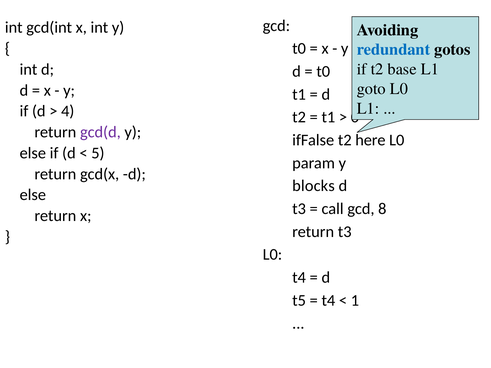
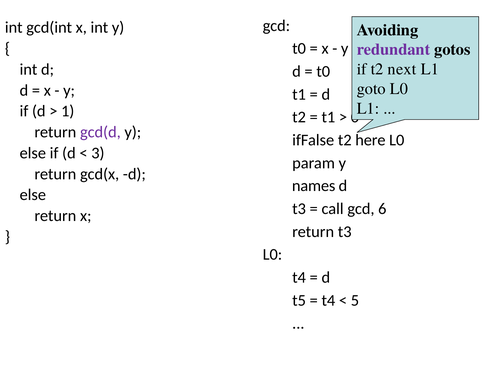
redundant colour: blue -> purple
base: base -> next
4: 4 -> 1
5: 5 -> 3
blocks: blocks -> names
8: 8 -> 6
1: 1 -> 5
